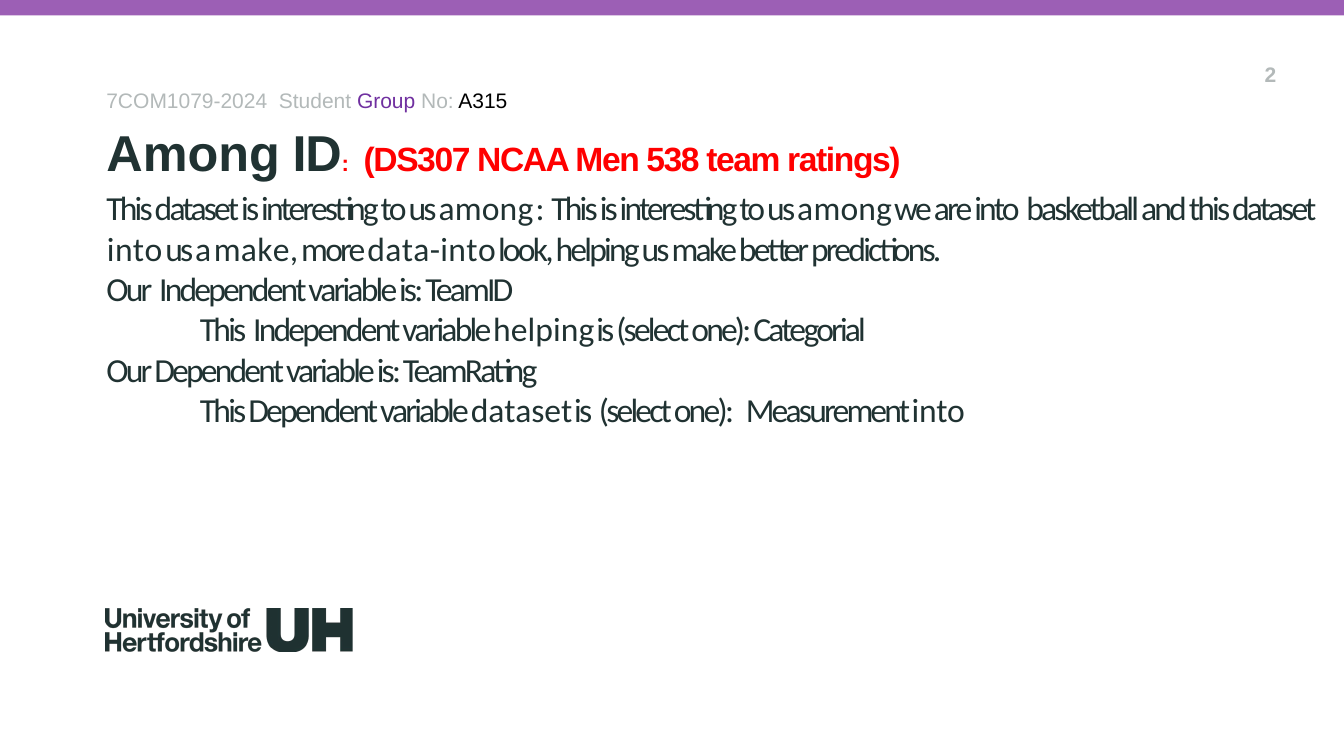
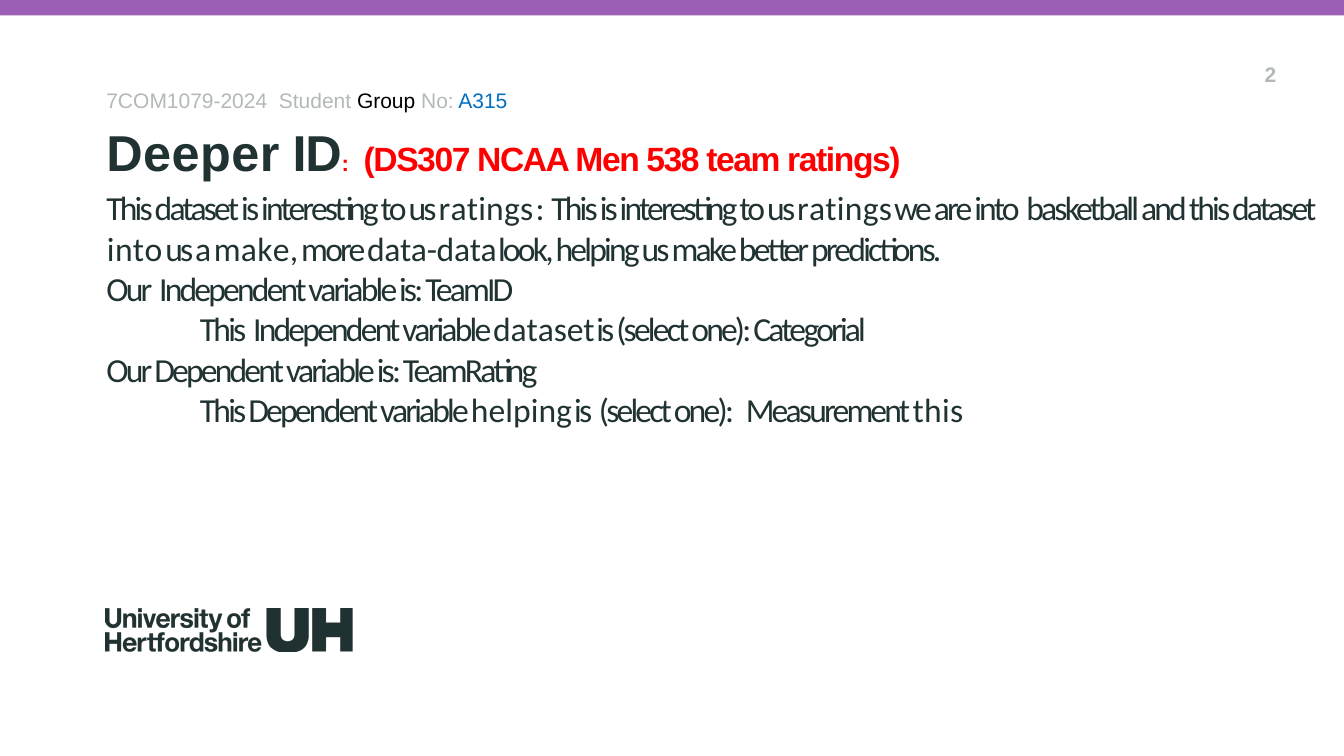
Group colour: purple -> black
A315 colour: black -> blue
Among at (193, 155): Among -> Deeper
among at (486, 210): among -> ratings
among at (845, 210): among -> ratings
data-into: data-into -> data-data
variable helping: helping -> dataset
variable dataset: dataset -> helping
Measurement into: into -> this
